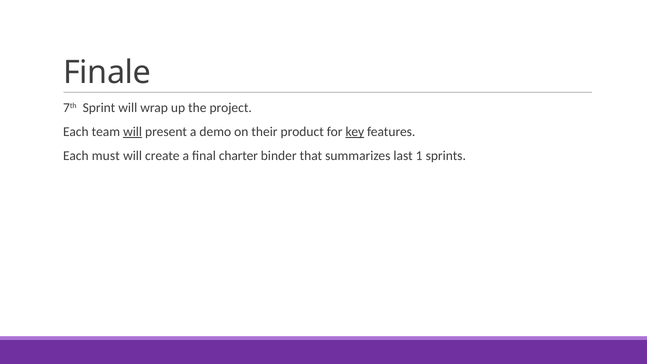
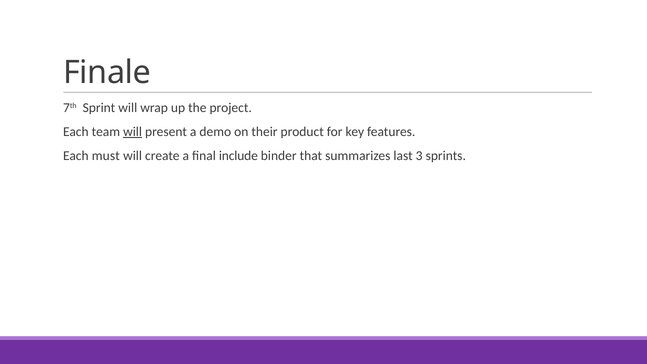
key underline: present -> none
charter: charter -> include
1: 1 -> 3
